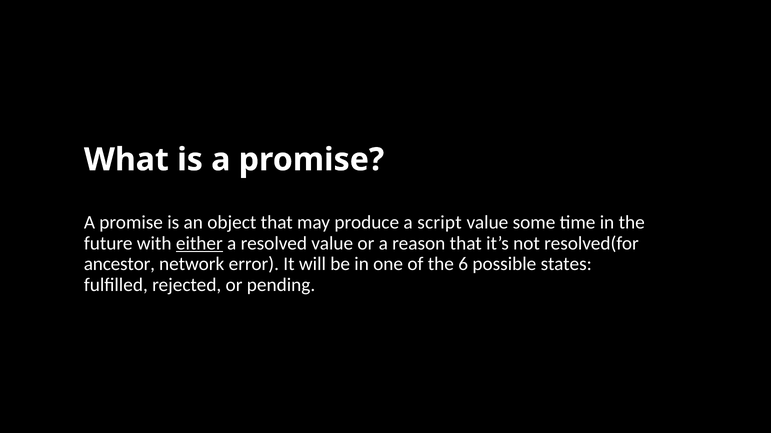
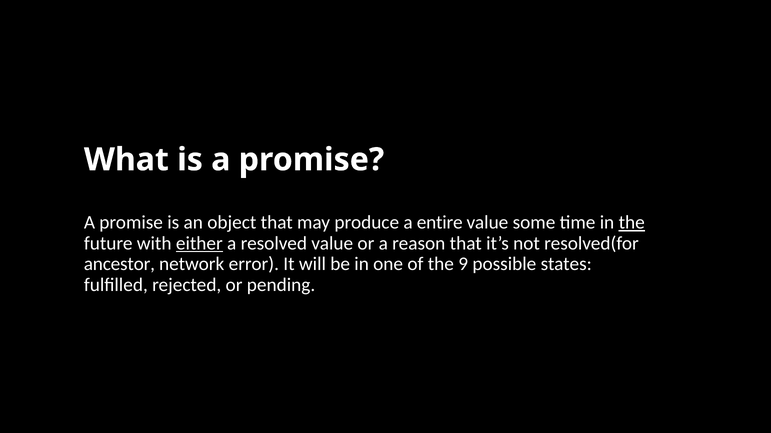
script: script -> entire
the at (632, 223) underline: none -> present
6: 6 -> 9
